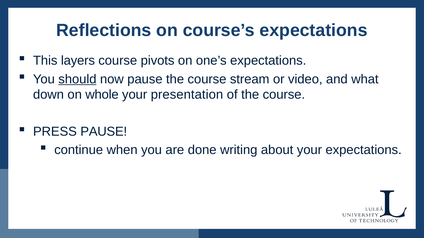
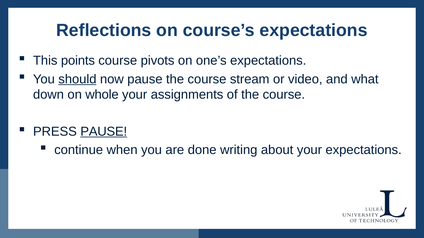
layers: layers -> points
presentation: presentation -> assignments
PAUSE at (104, 132) underline: none -> present
